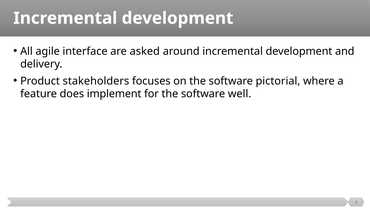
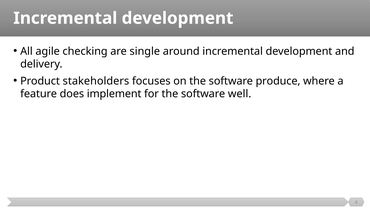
interface: interface -> checking
asked: asked -> single
pictorial: pictorial -> produce
